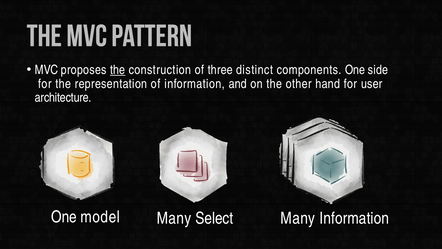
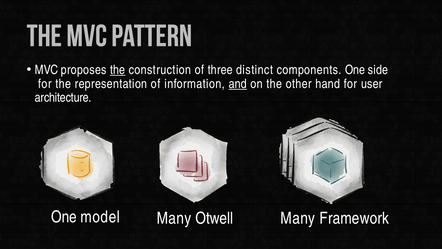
and underline: none -> present
Select: Select -> Otwell
Many Information: Information -> Framework
